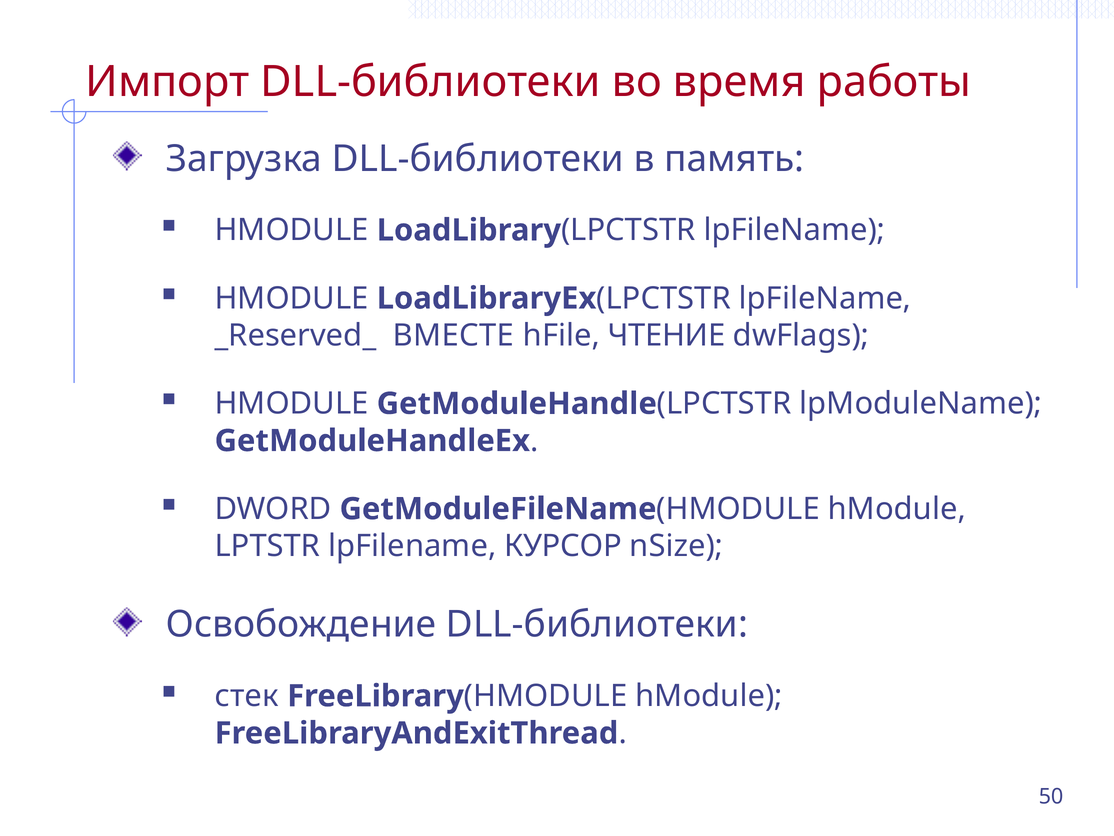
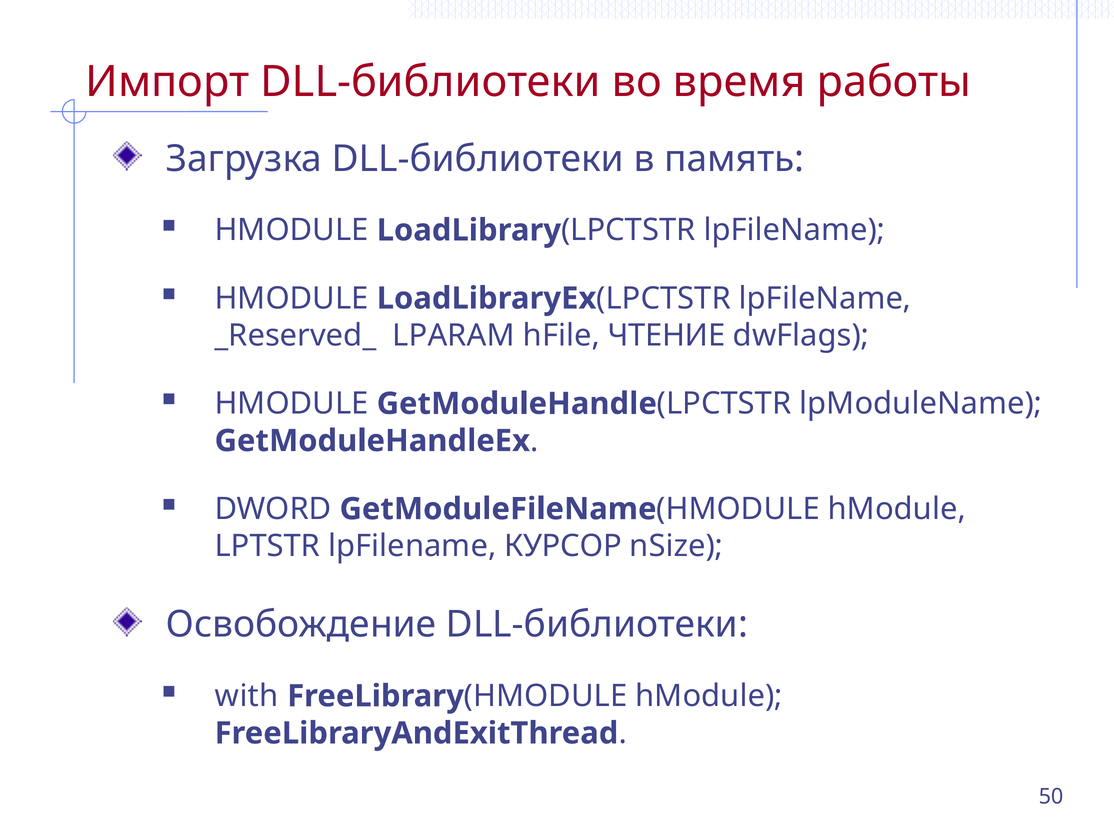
ВМЕСТЕ: ВМЕСТЕ -> LPARAM
стек: стек -> with
